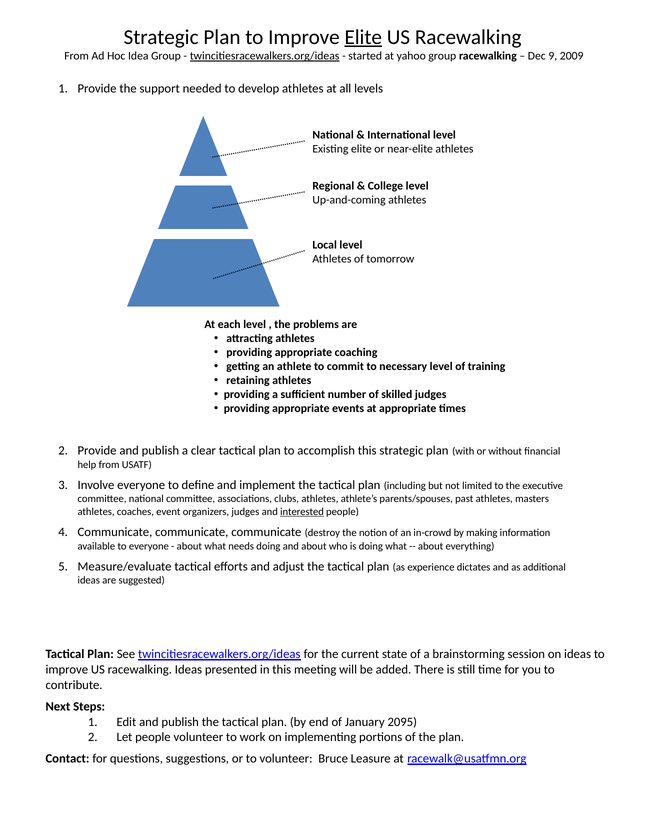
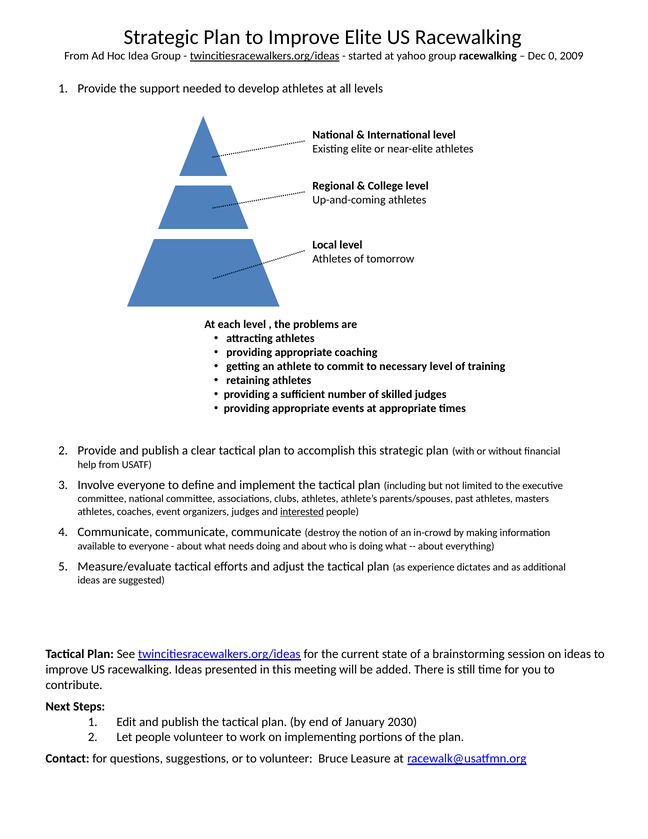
Elite at (363, 37) underline: present -> none
9: 9 -> 0
2095: 2095 -> 2030
